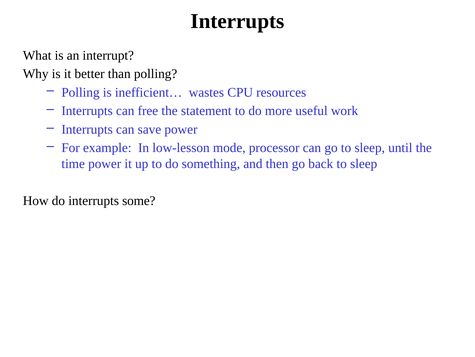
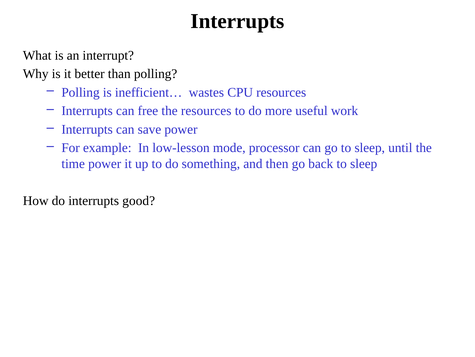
the statement: statement -> resources
some: some -> good
